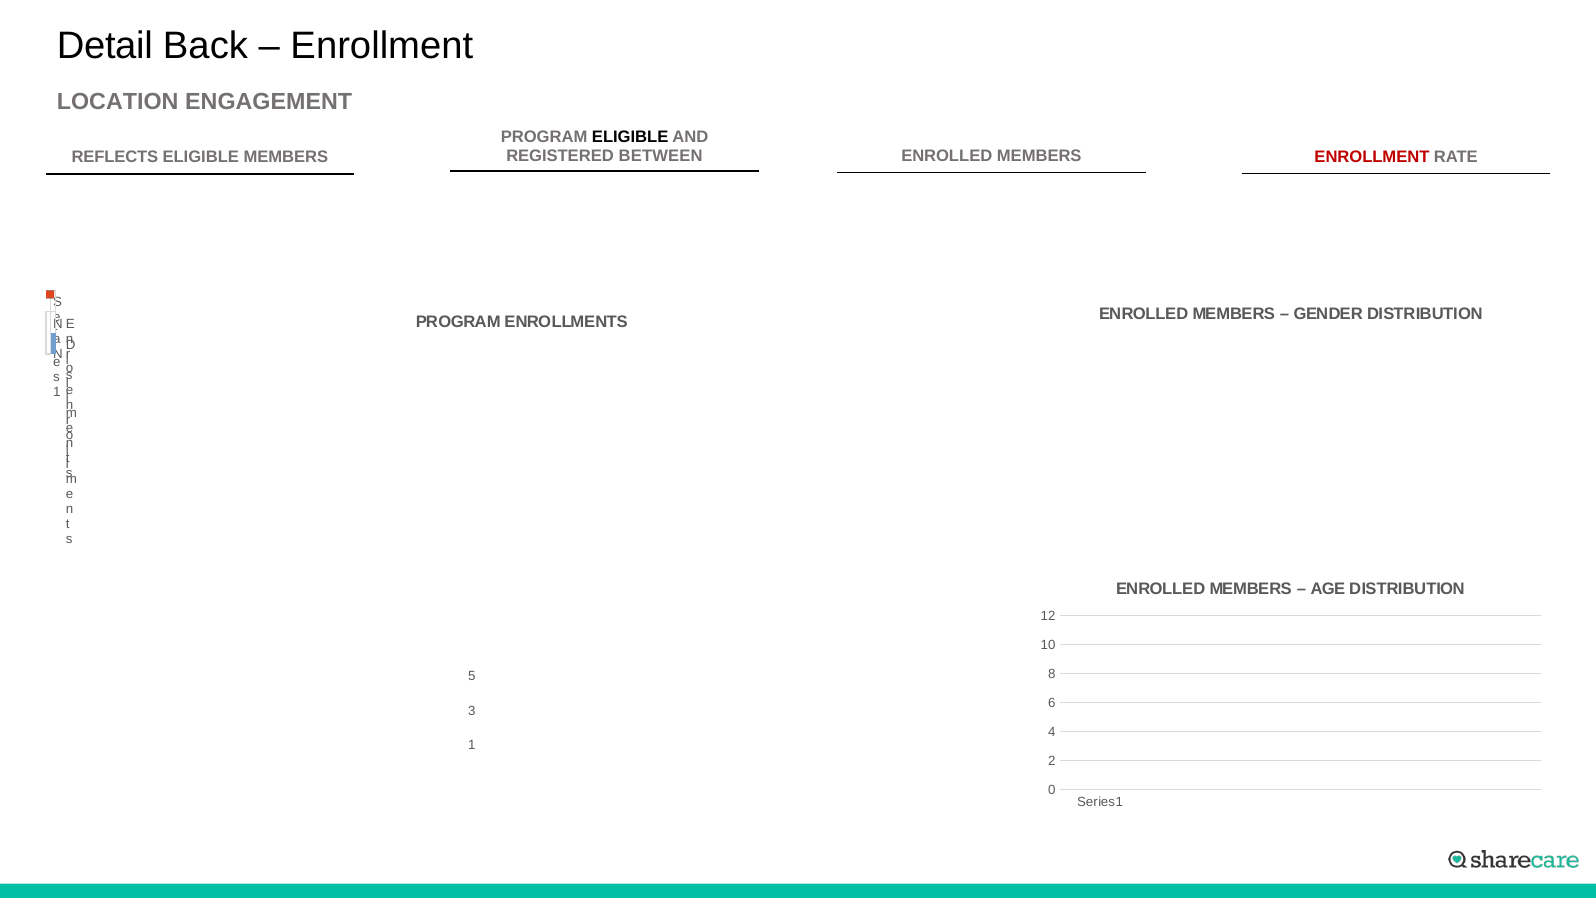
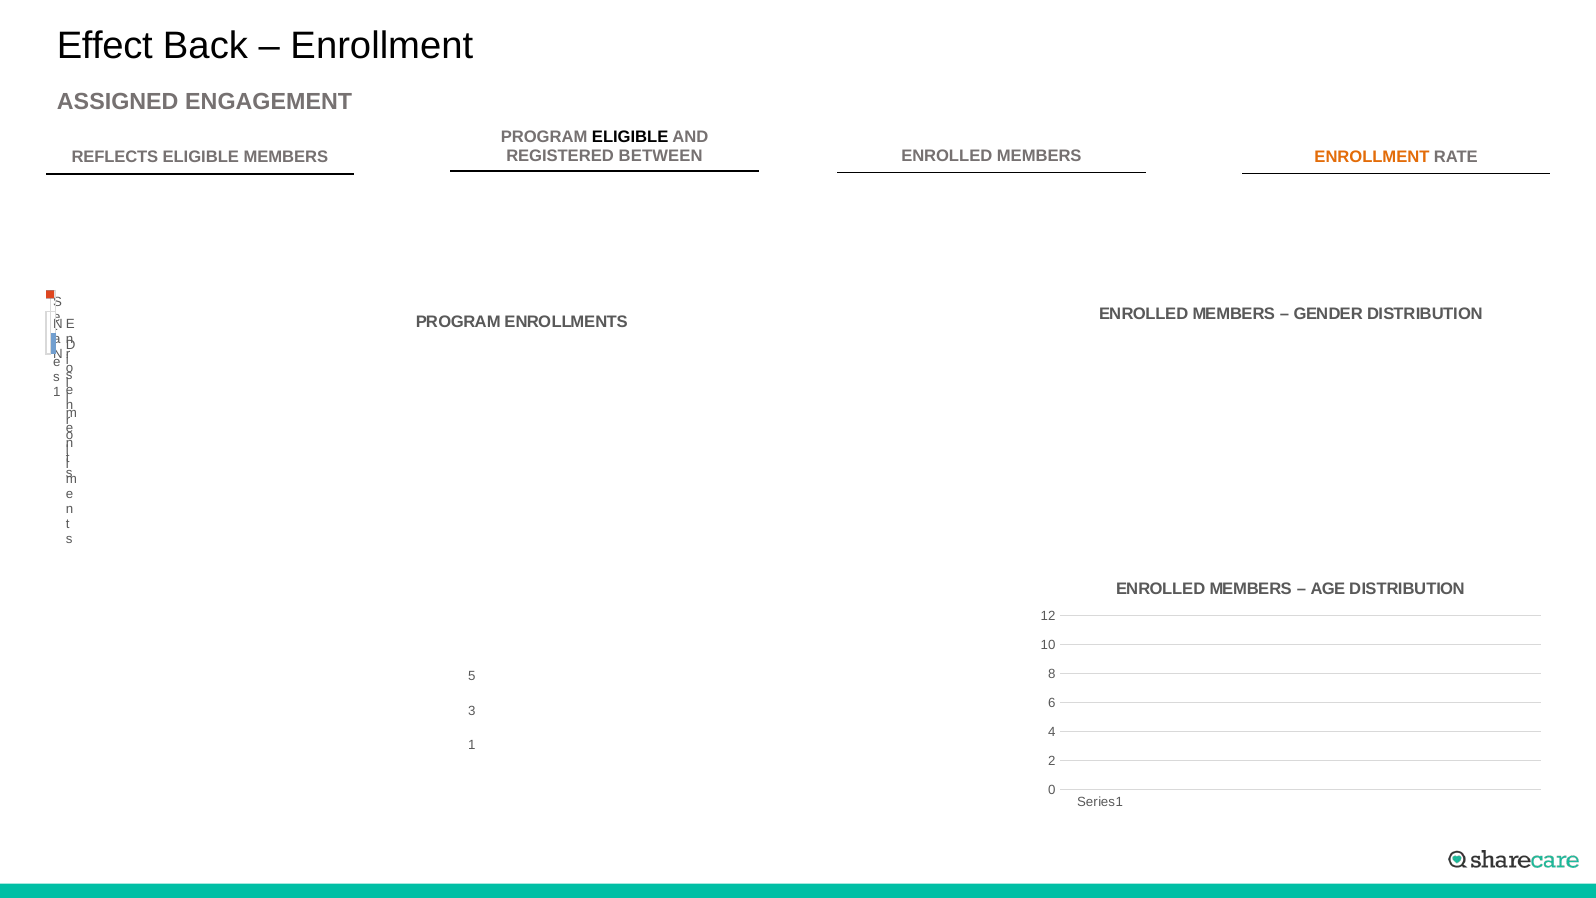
Detail: Detail -> Effect
LOCATION: LOCATION -> ASSIGNED
ENROLLMENT at (1372, 157) colour: red -> orange
